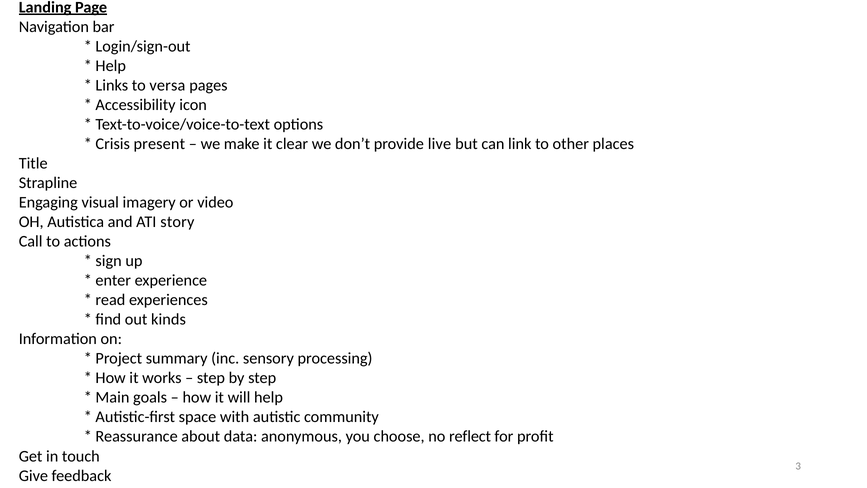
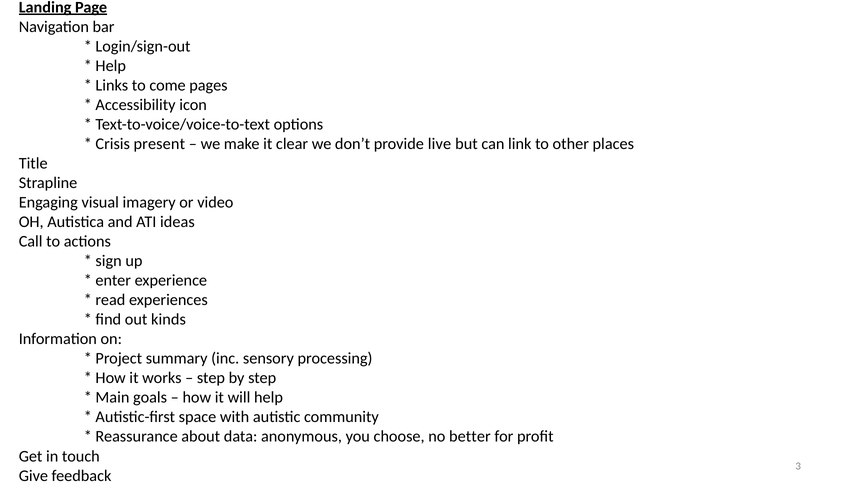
versa: versa -> come
story: story -> ideas
reflect: reflect -> better
